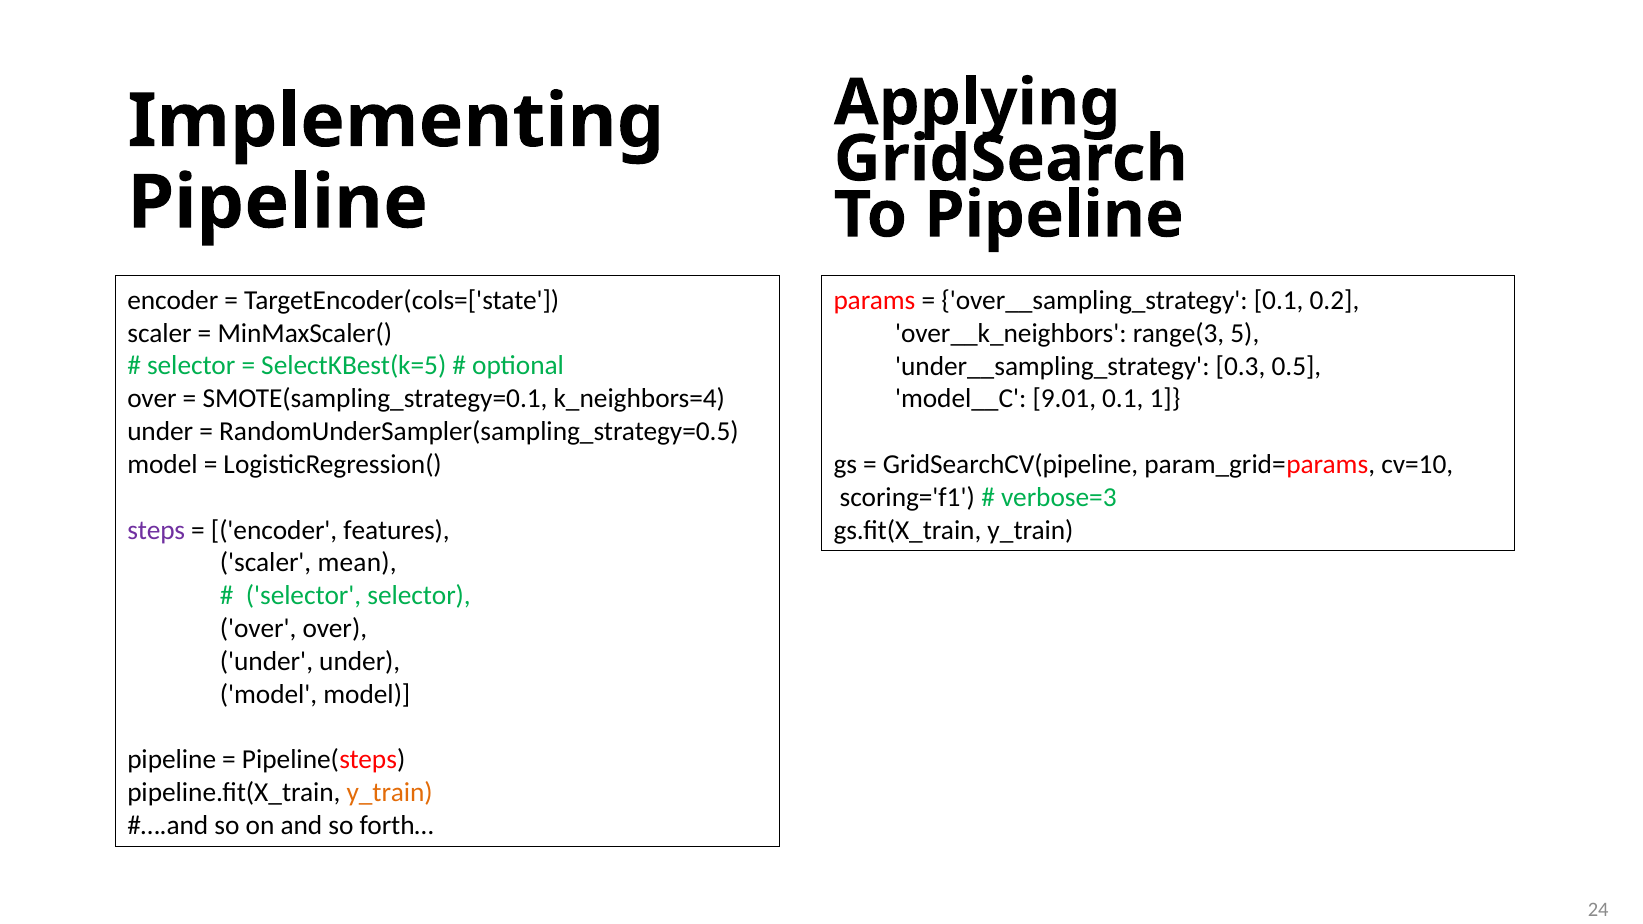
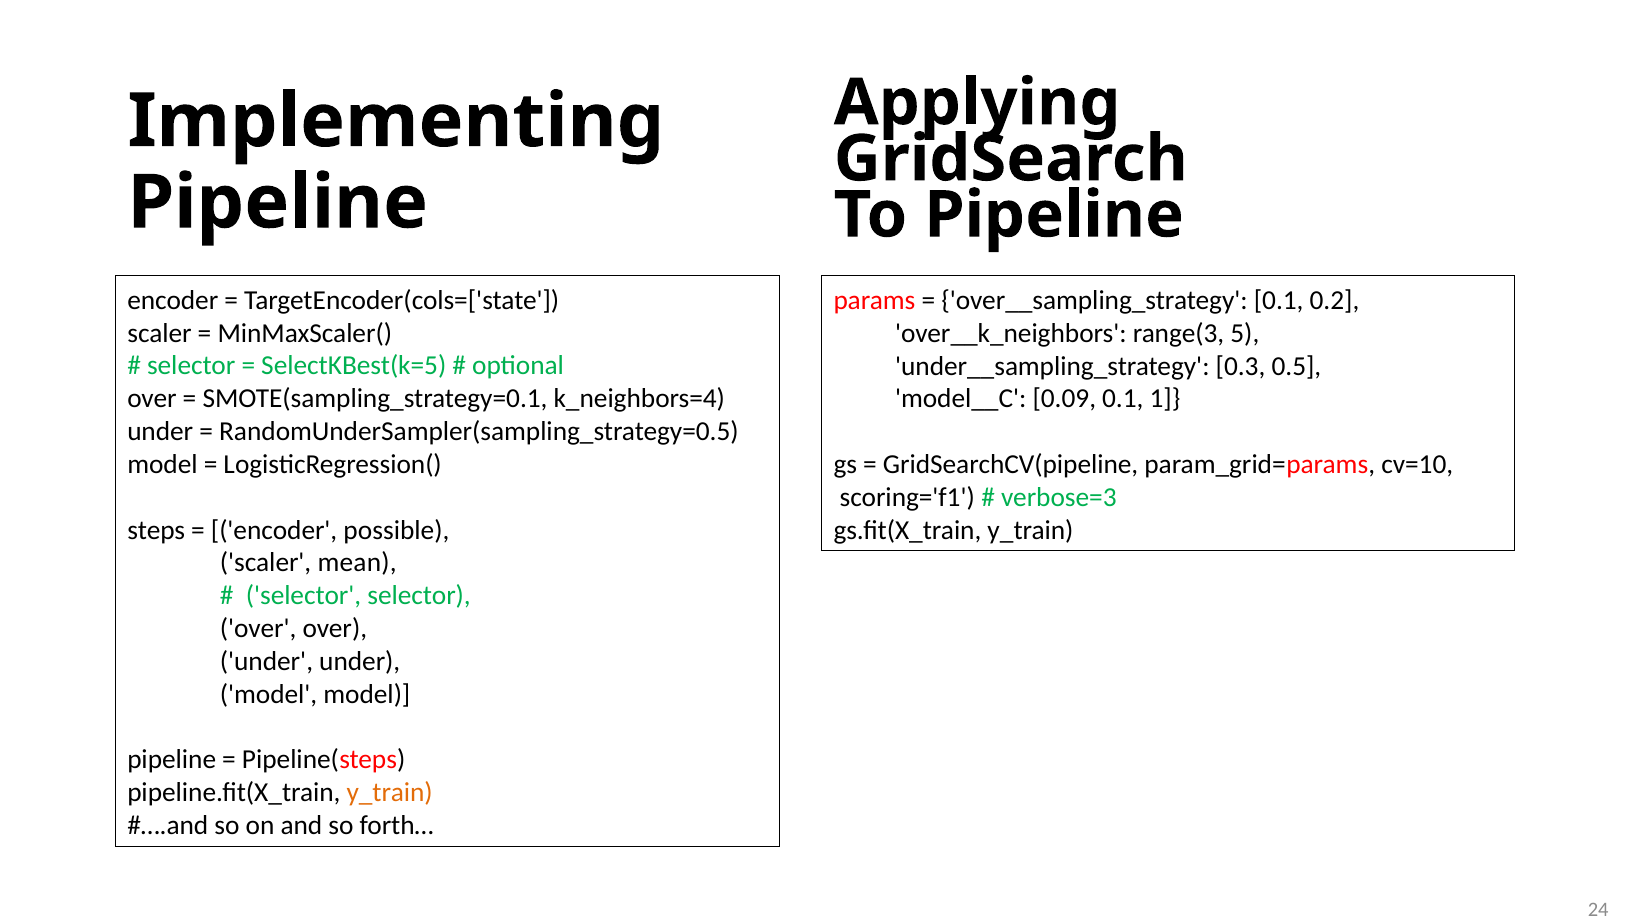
9.01: 9.01 -> 0.09
steps colour: purple -> black
features: features -> possible
